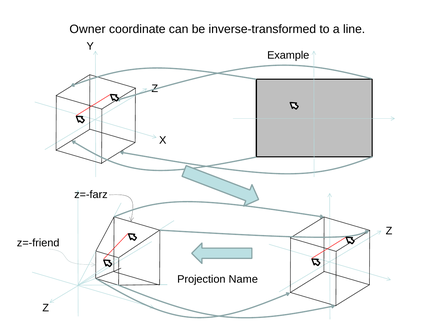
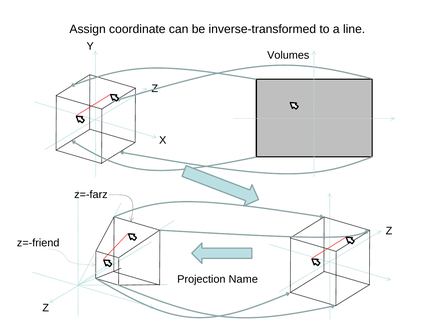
Owner: Owner -> Assign
Example: Example -> Volumes
